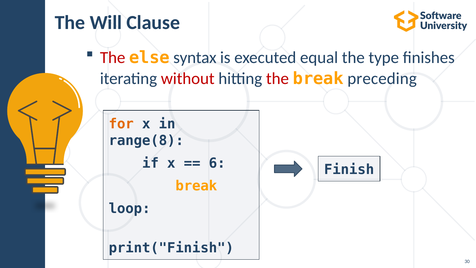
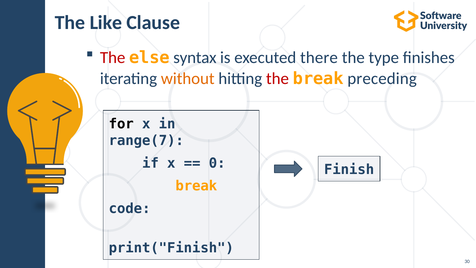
Will: Will -> Like
equal: equal -> there
without colour: red -> orange
for colour: orange -> black
range(8: range(8 -> range(7
6: 6 -> 0
loop: loop -> code
